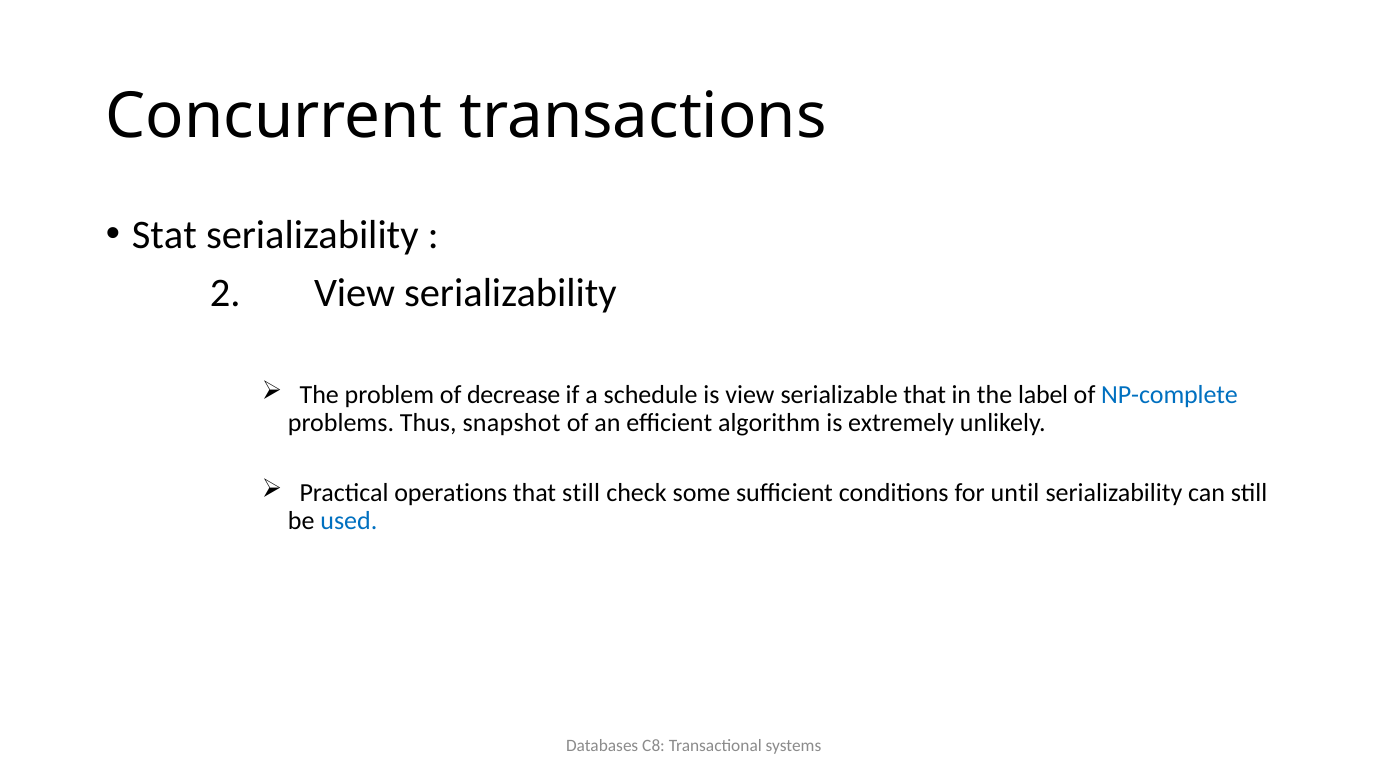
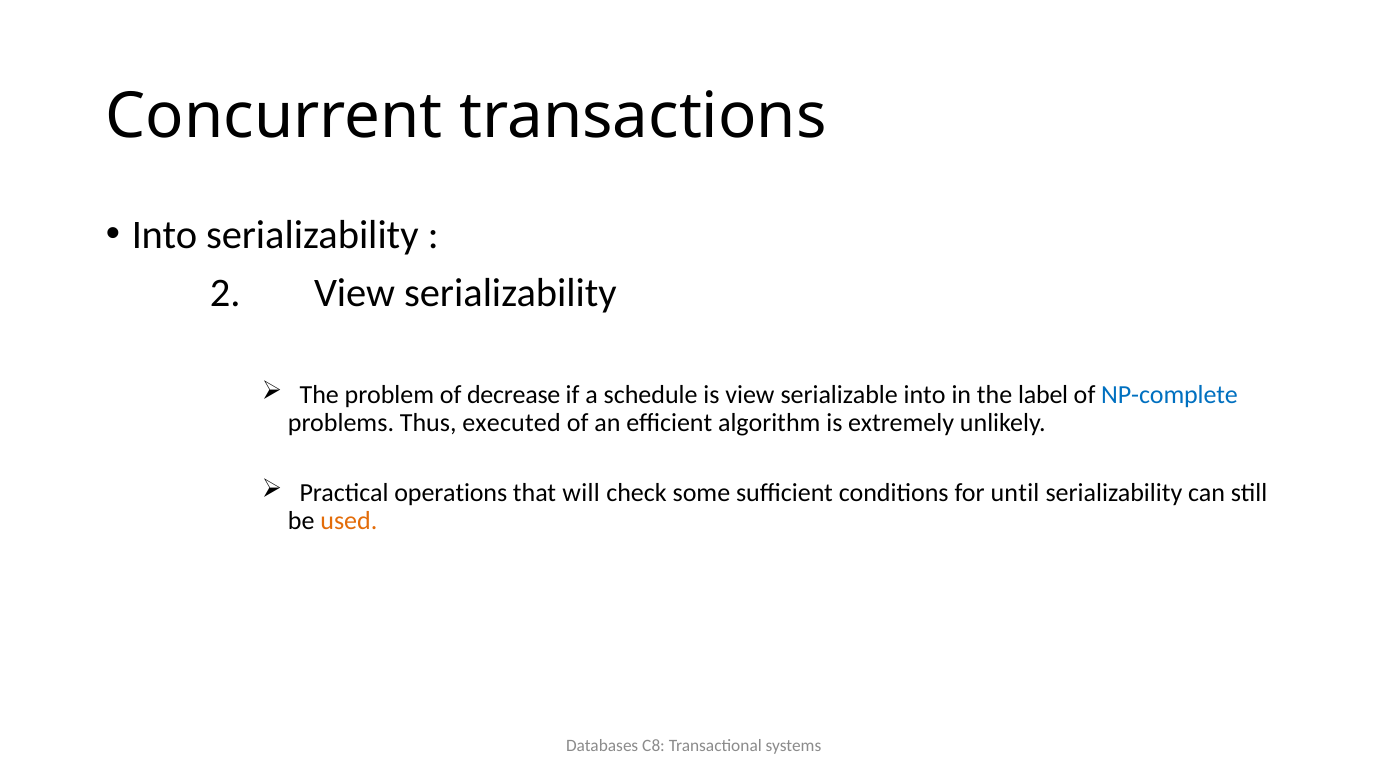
Stat at (164, 235): Stat -> Into
serializable that: that -> into
snapshot: snapshot -> executed
that still: still -> will
used colour: blue -> orange
